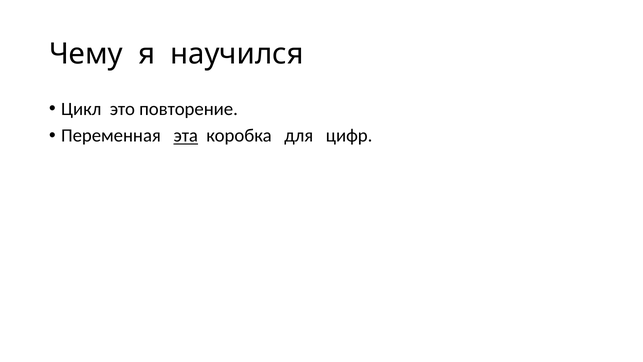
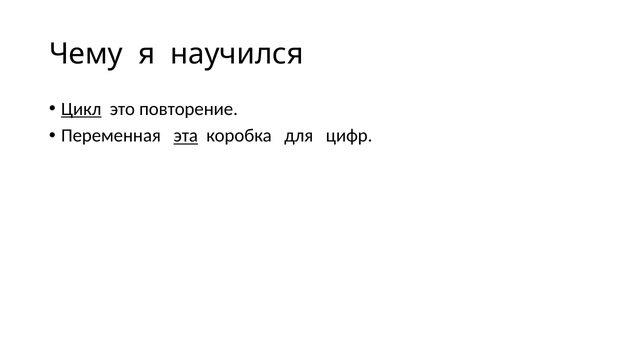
Цикл underline: none -> present
